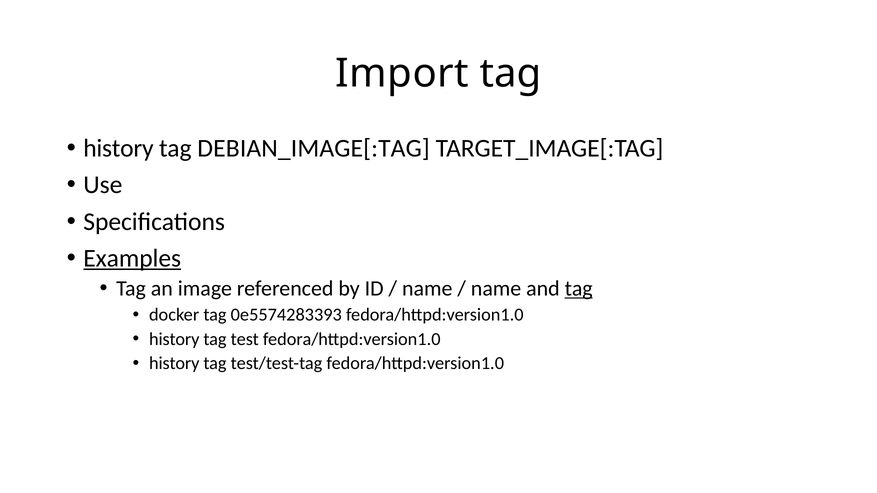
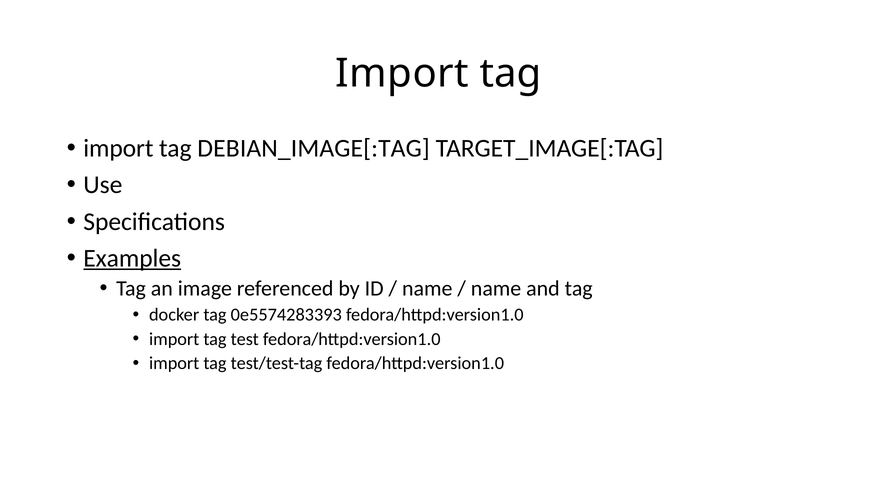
history at (118, 148): history -> import
tag at (579, 289) underline: present -> none
history at (174, 339): history -> import
history at (174, 364): history -> import
